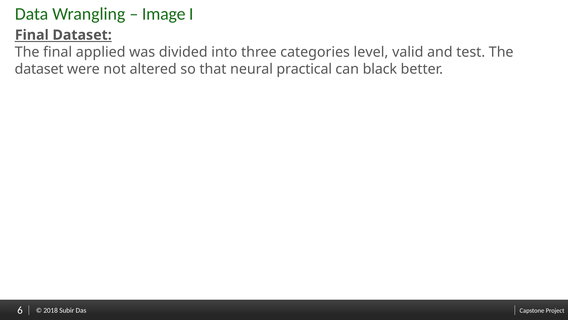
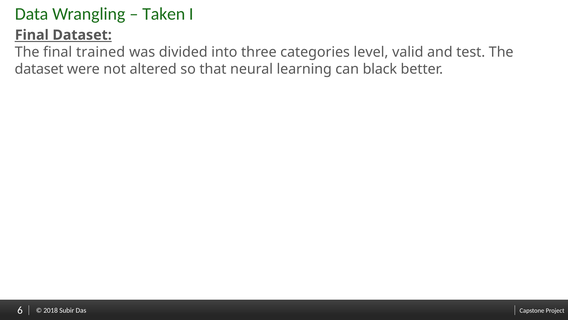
Image: Image -> Taken
applied: applied -> trained
practical: practical -> learning
